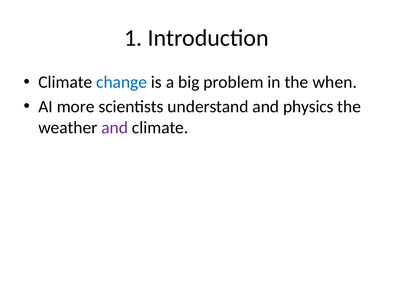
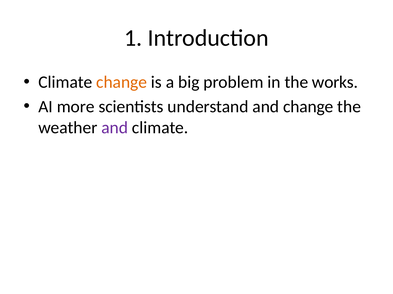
change at (122, 82) colour: blue -> orange
when: when -> works
and physics: physics -> change
